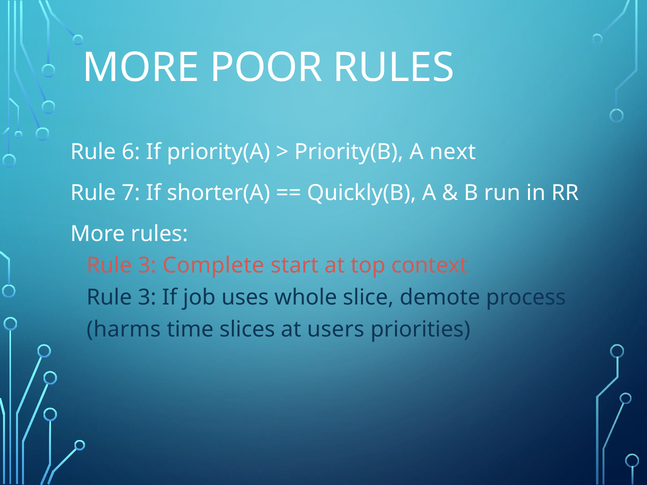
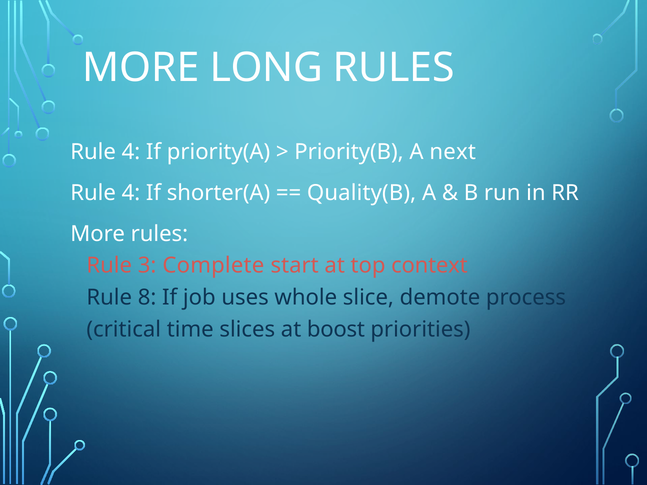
POOR: POOR -> LONG
6 at (131, 152): 6 -> 4
7 at (131, 193): 7 -> 4
Quickly(B: Quickly(B -> Quality(B
3 at (147, 298): 3 -> 8
harms: harms -> critical
users: users -> boost
